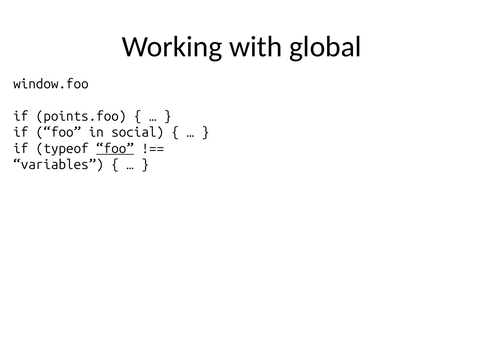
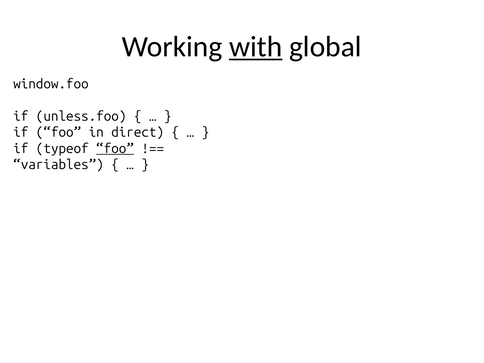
with underline: none -> present
points.foo: points.foo -> unless.foo
social: social -> direct
